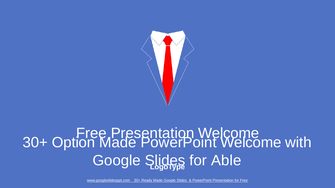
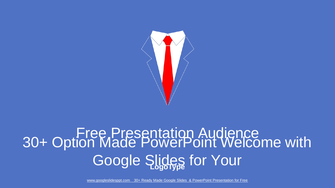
Presentation Welcome: Welcome -> Audience
Able: Able -> Your
